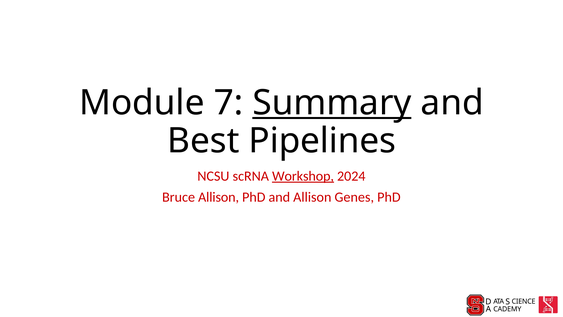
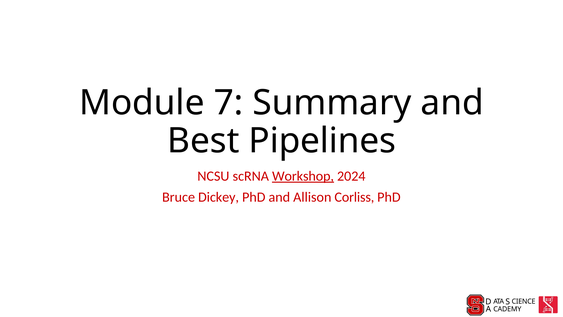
Summary underline: present -> none
Bruce Allison: Allison -> Dickey
Genes: Genes -> Corliss
